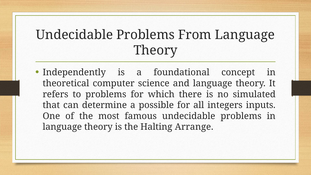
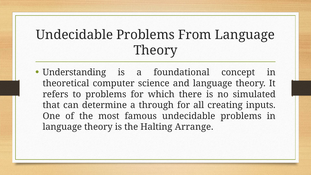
Independently: Independently -> Understanding
possible: possible -> through
integers: integers -> creating
